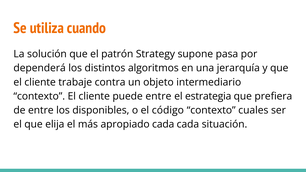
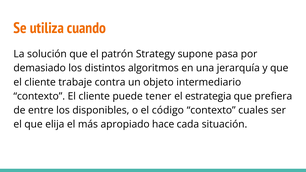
dependerá: dependerá -> demasiado
puede entre: entre -> tener
apropiado cada: cada -> hace
